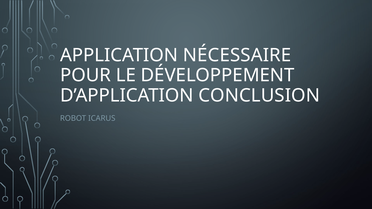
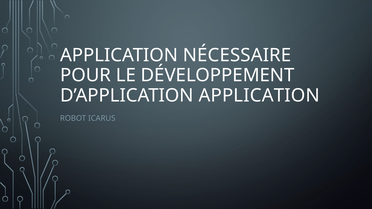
D’APPLICATION CONCLUSION: CONCLUSION -> APPLICATION
